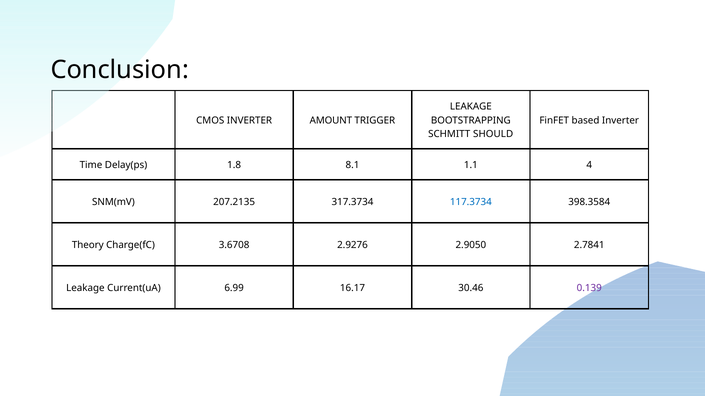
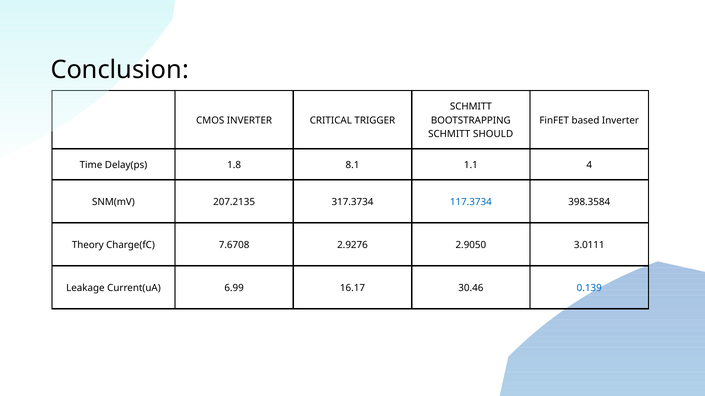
LEAKAGE at (471, 107): LEAKAGE -> SCHMITT
AMOUNT: AMOUNT -> CRITICAL
3.6708: 3.6708 -> 7.6708
2.7841: 2.7841 -> 3.0111
0.139 colour: purple -> blue
